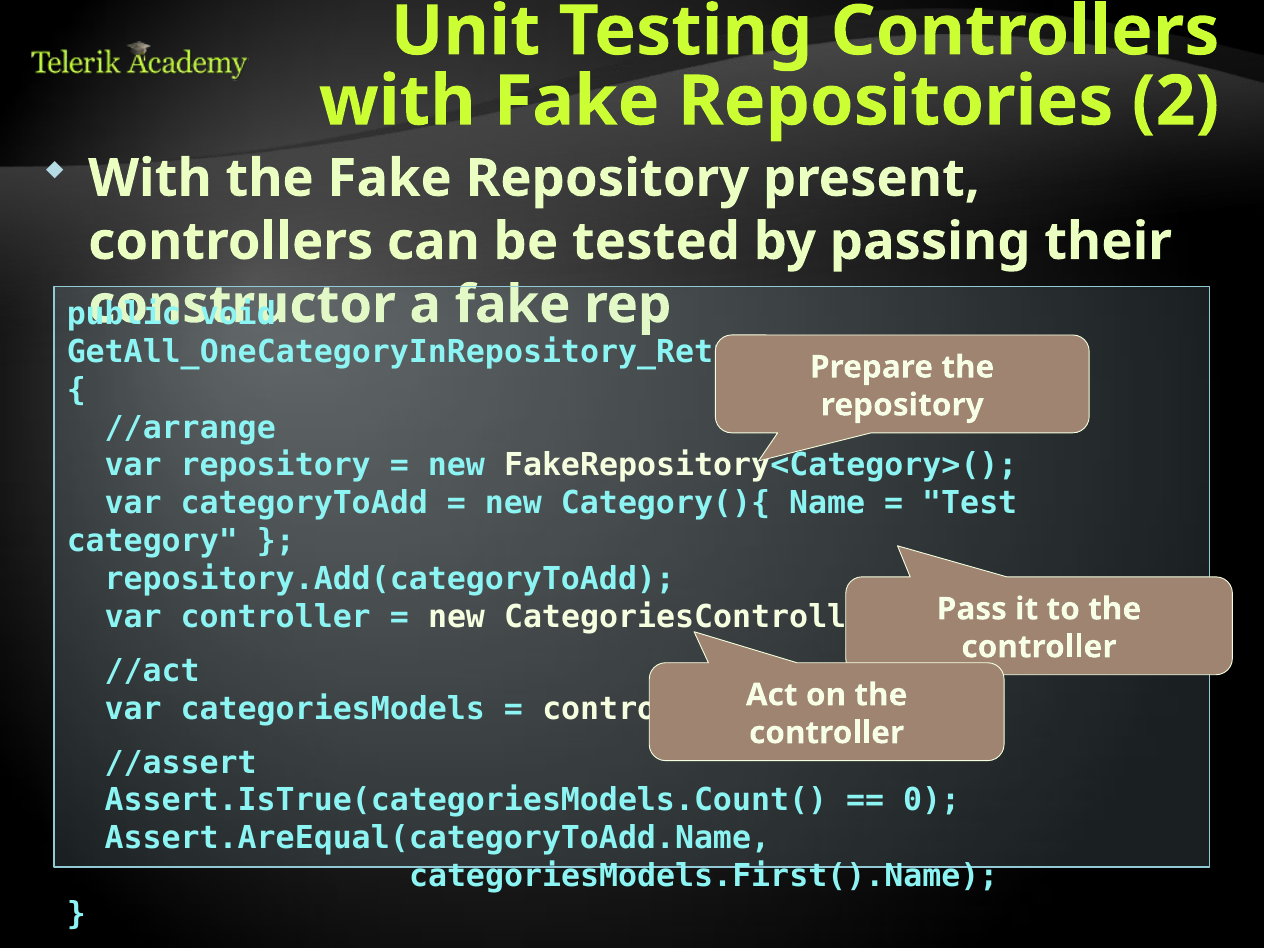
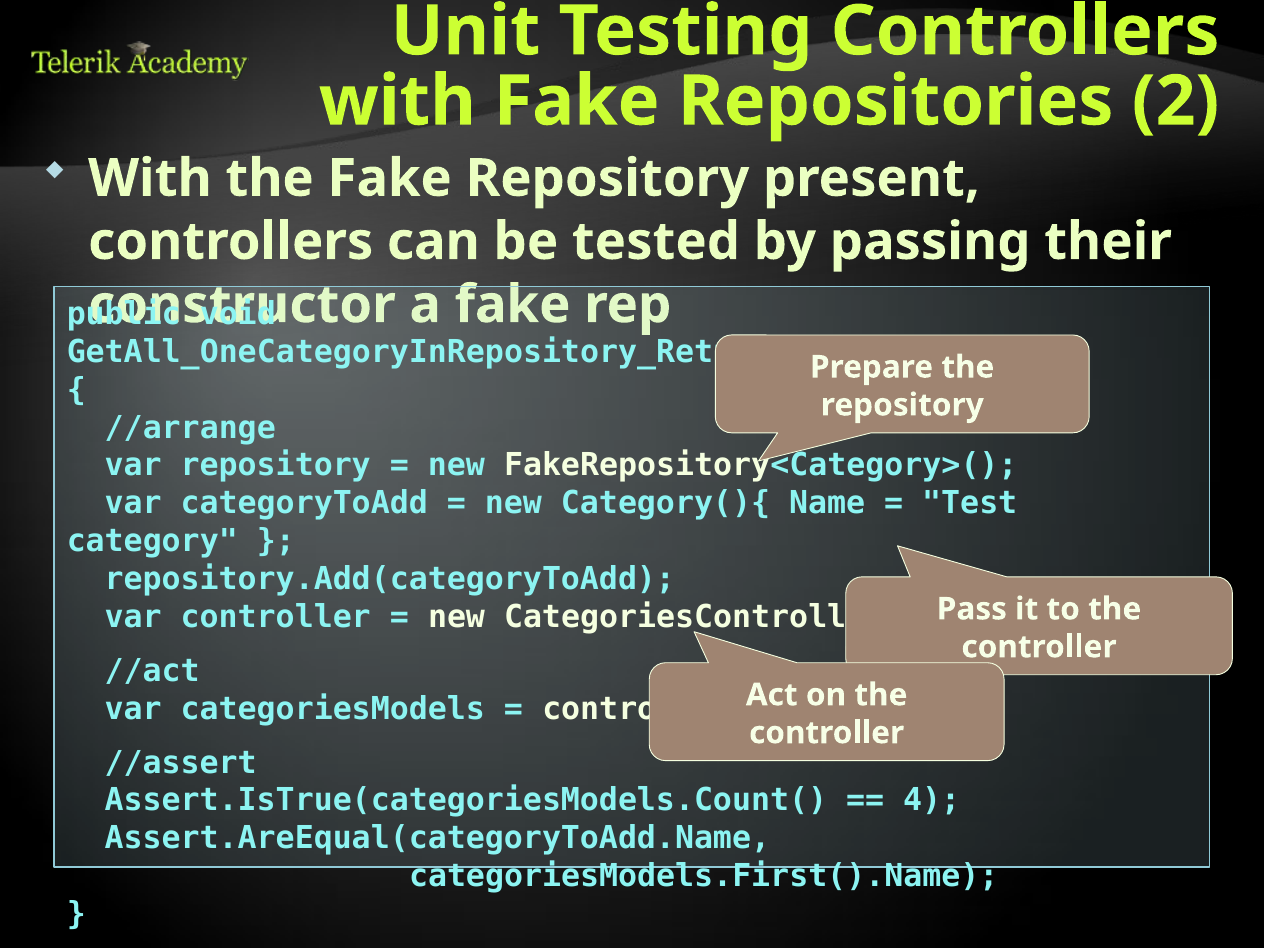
0: 0 -> 4
